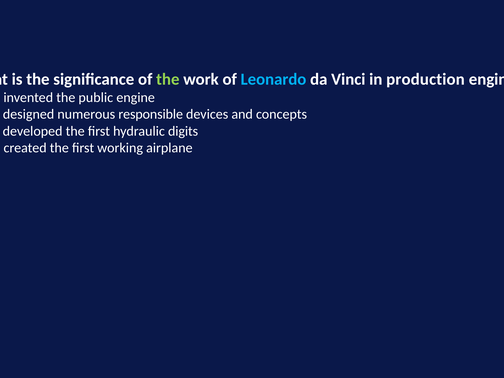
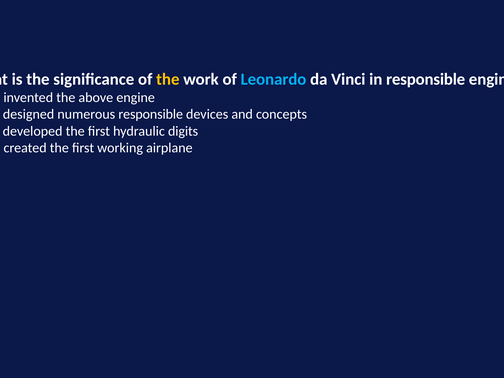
the at (168, 79) colour: light green -> yellow
in production: production -> responsible
public: public -> above
